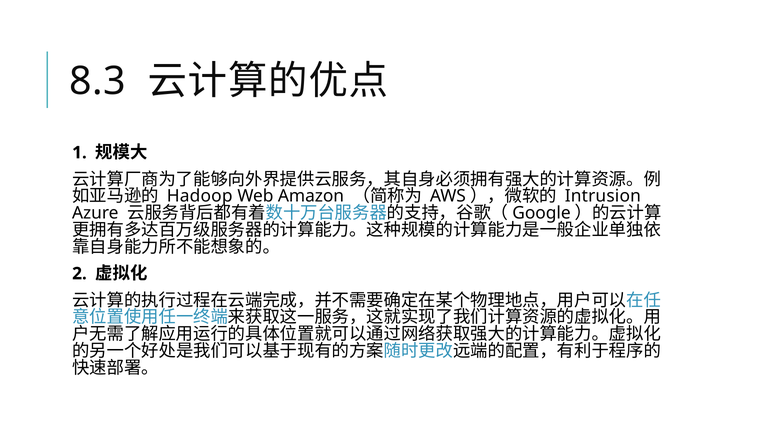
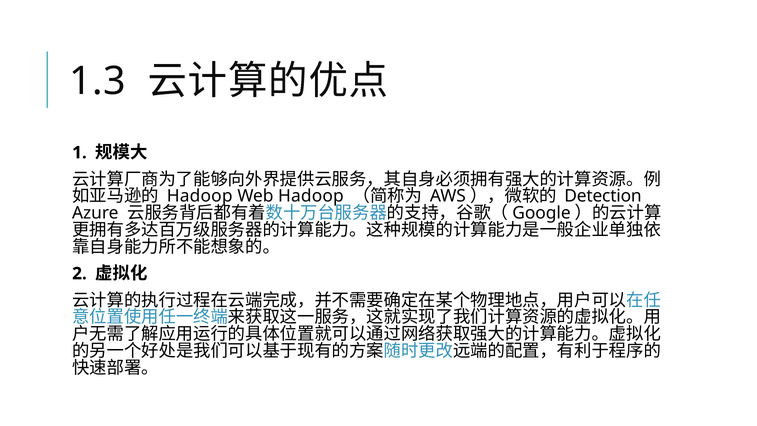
8.3: 8.3 -> 1.3
Web Amazon: Amazon -> Hadoop
Intrusion: Intrusion -> Detection
